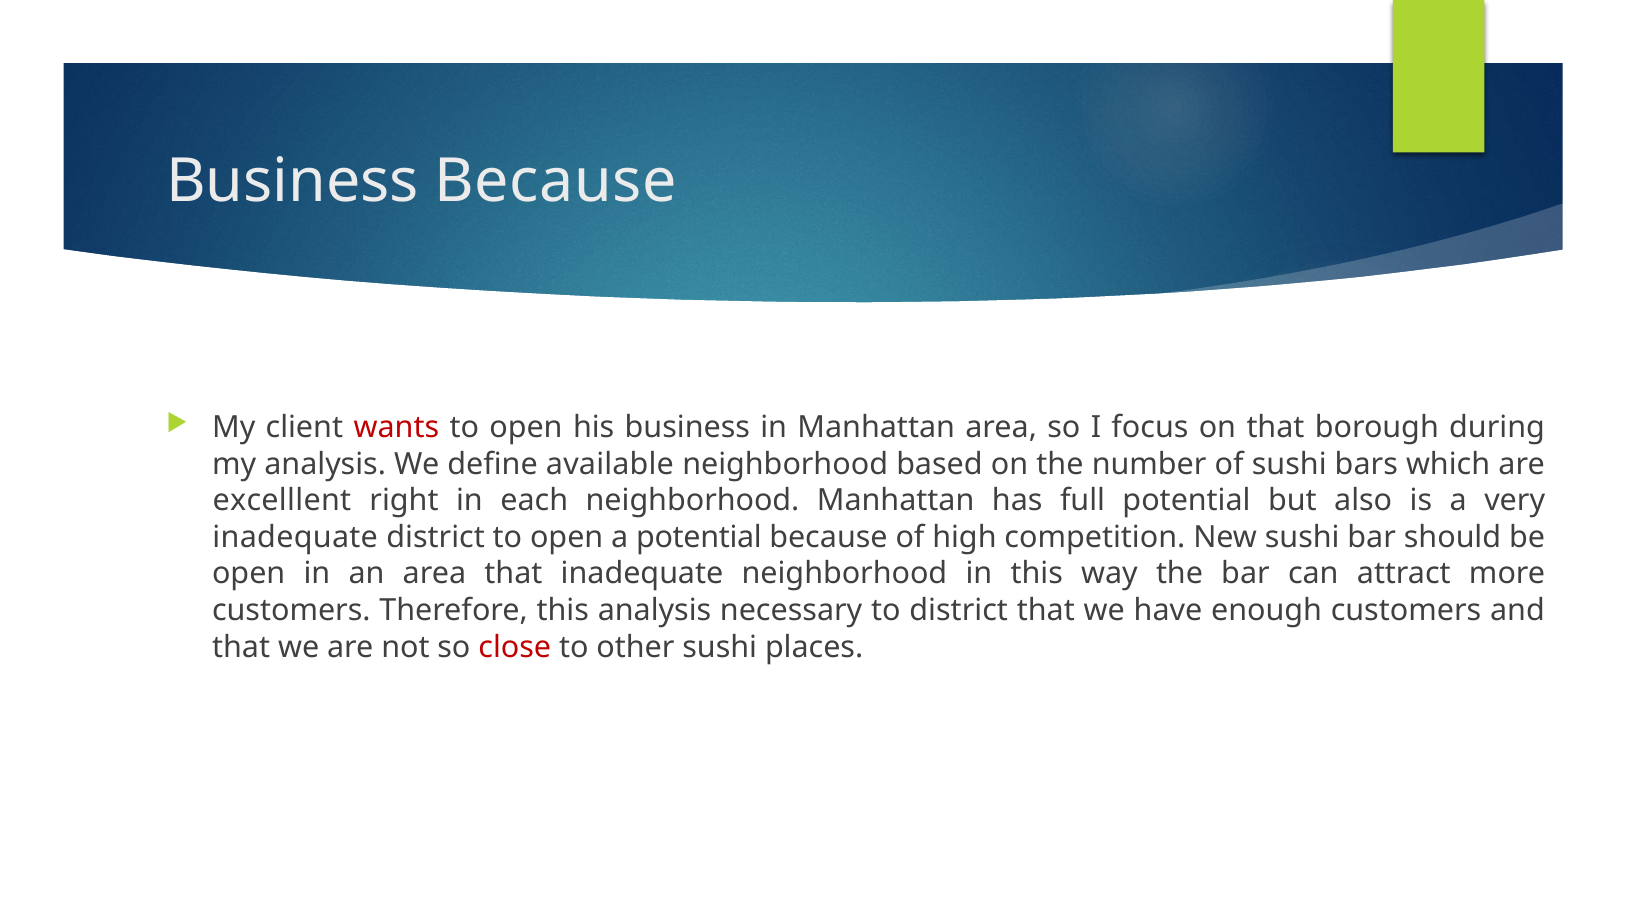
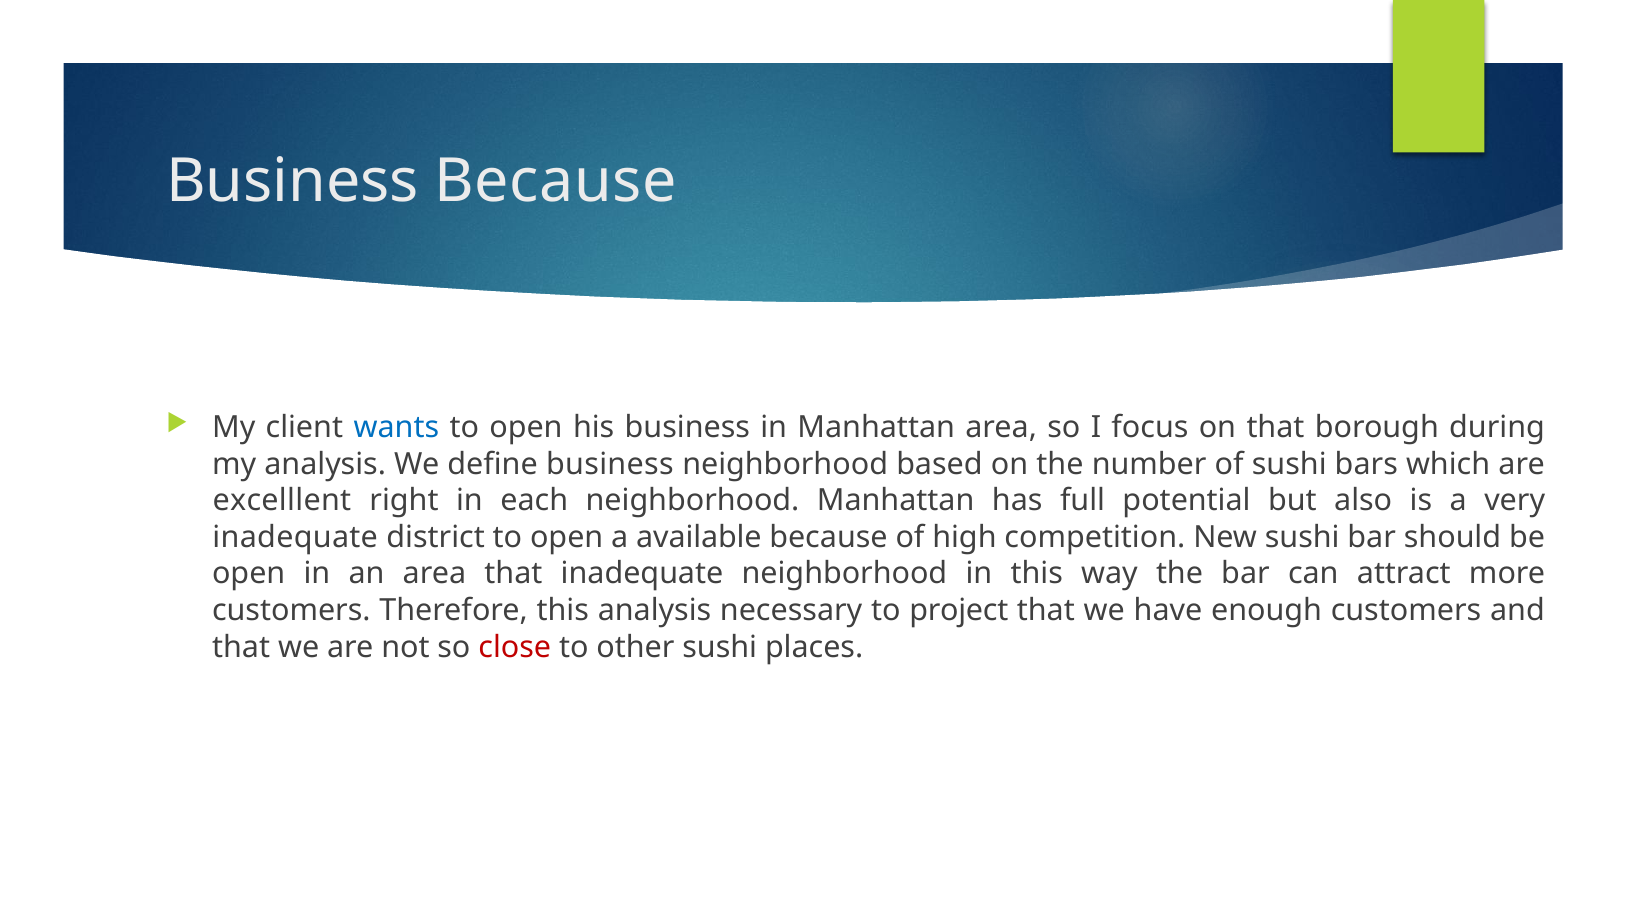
wants colour: red -> blue
define available: available -> business
a potential: potential -> available
to district: district -> project
